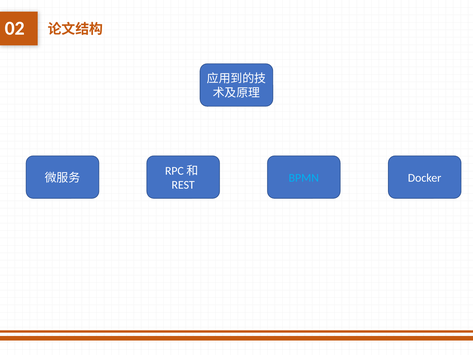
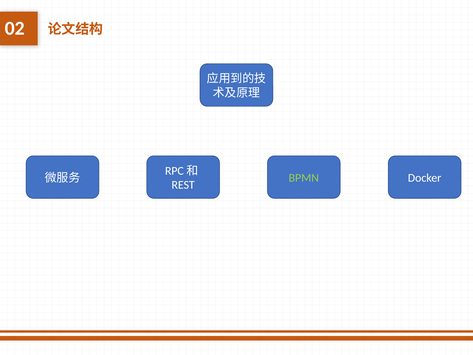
BPMN colour: light blue -> light green
